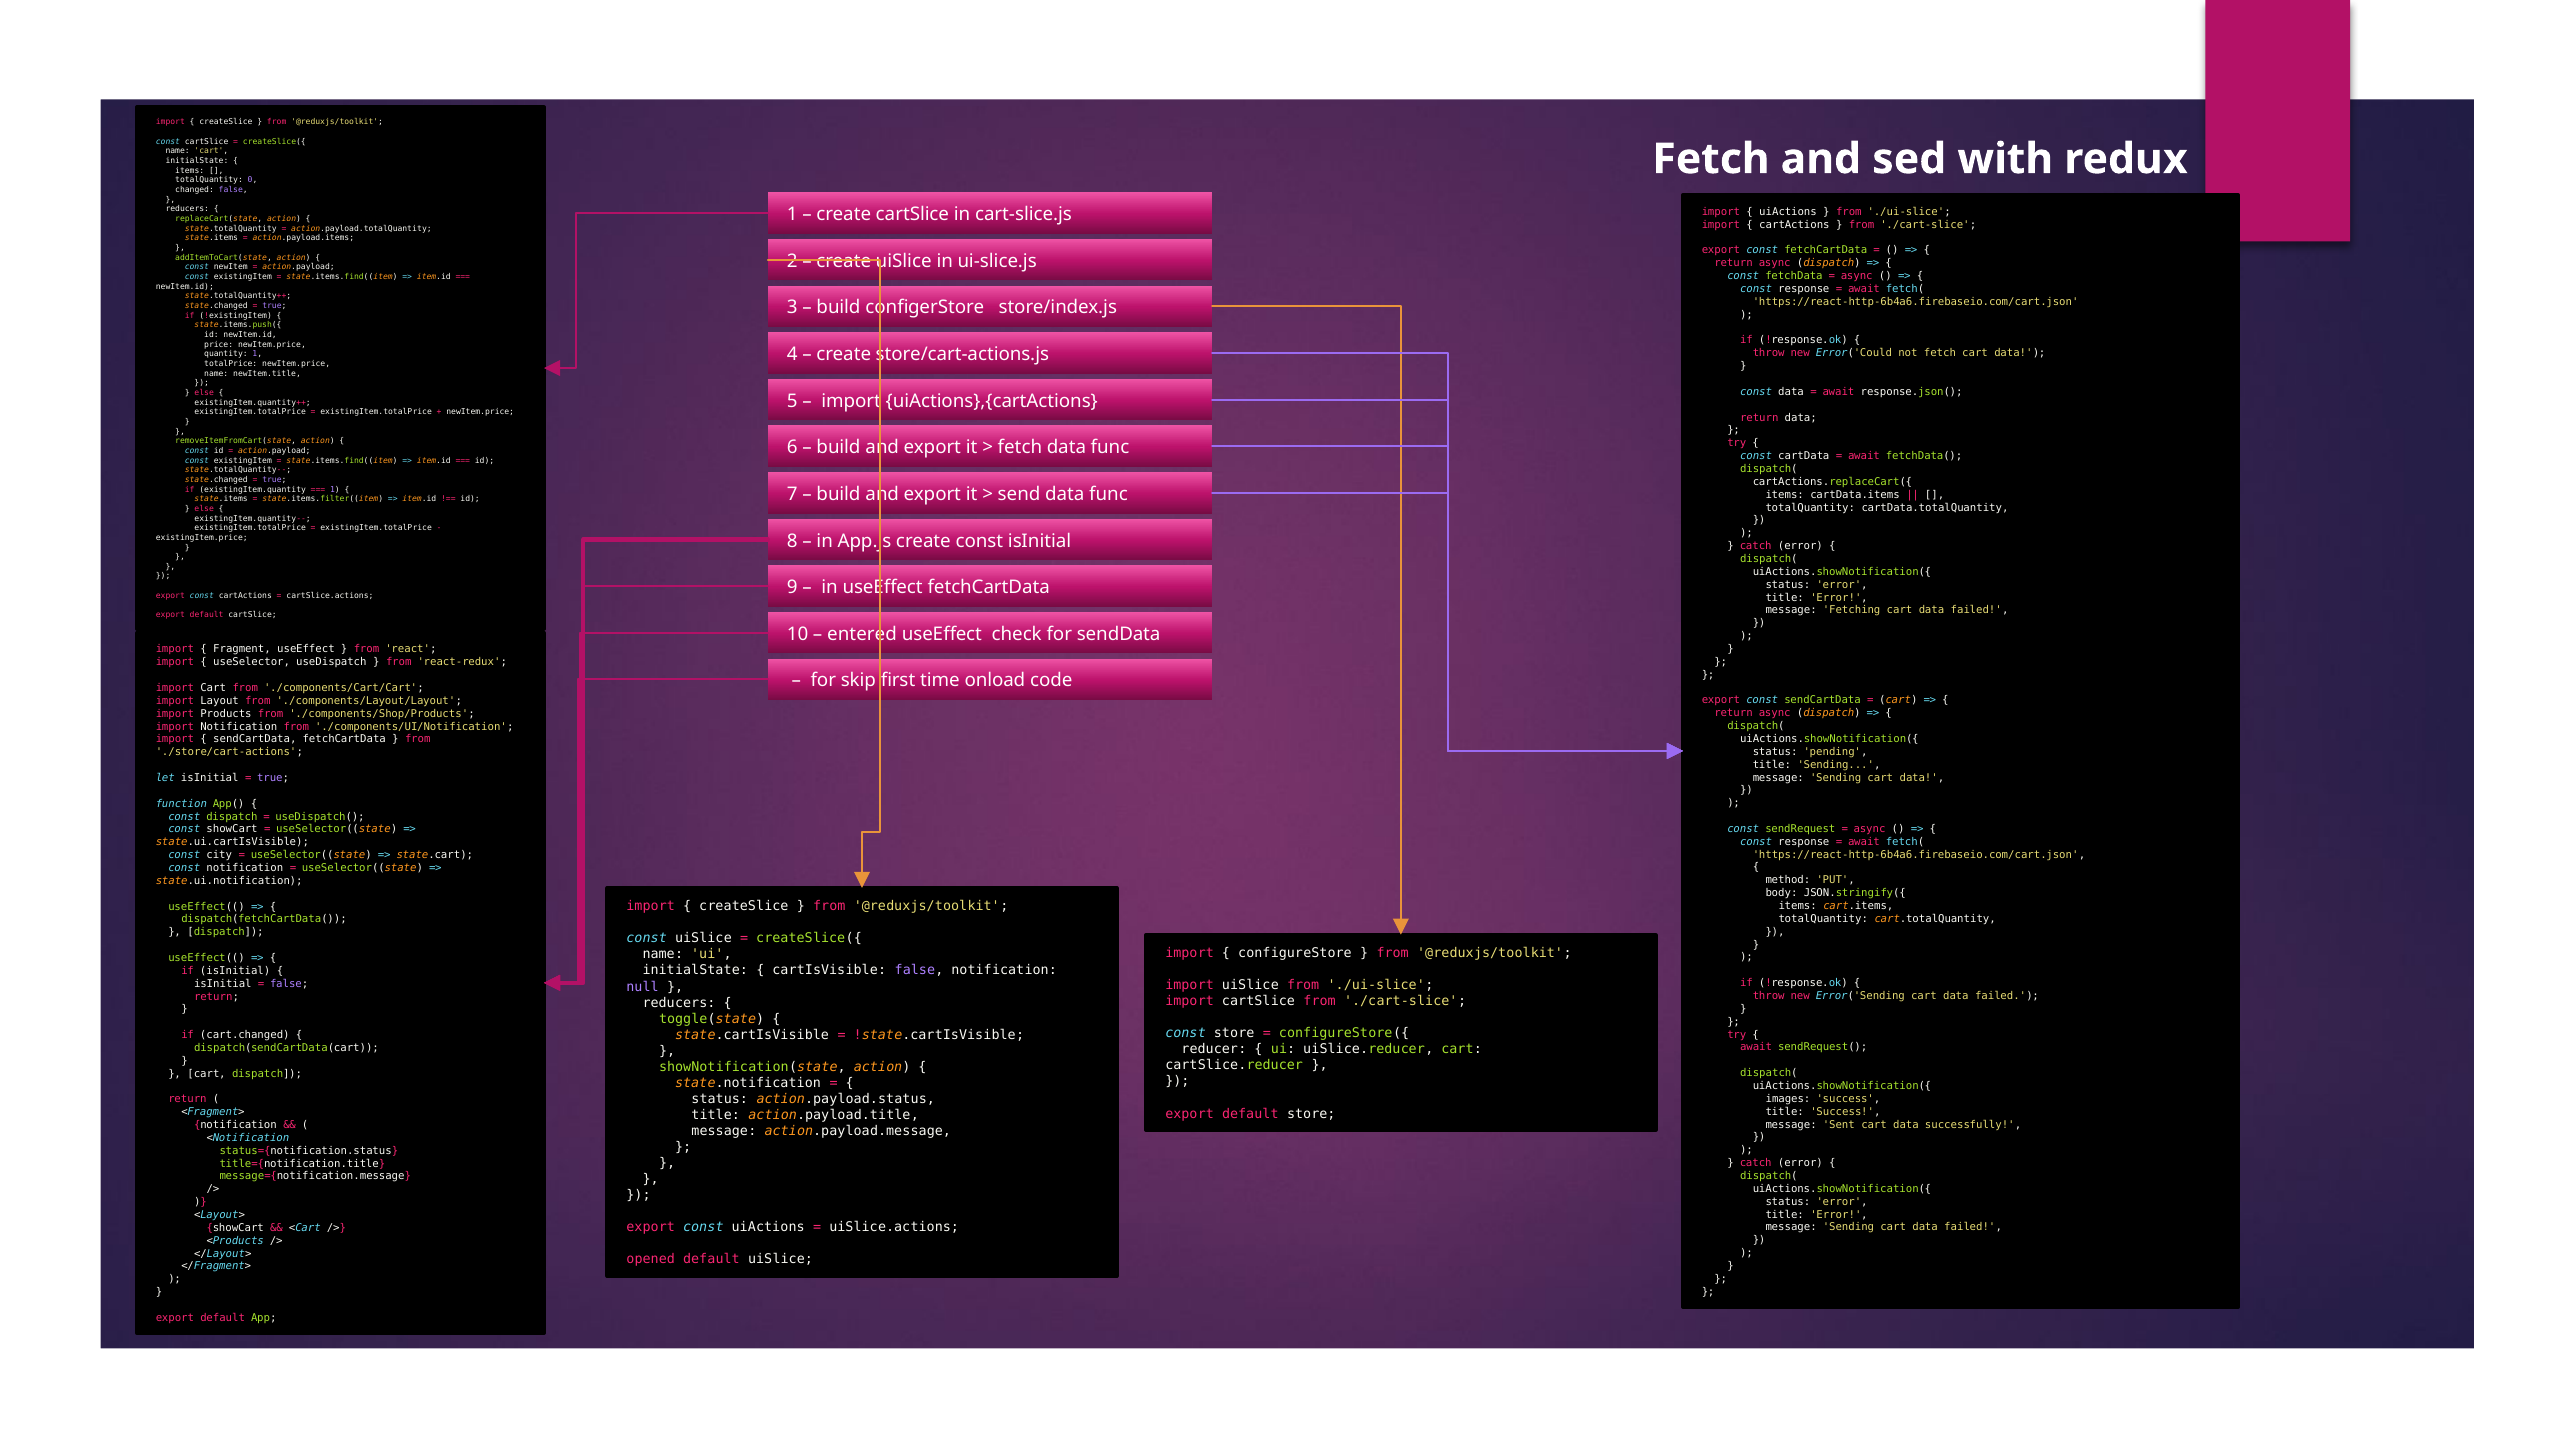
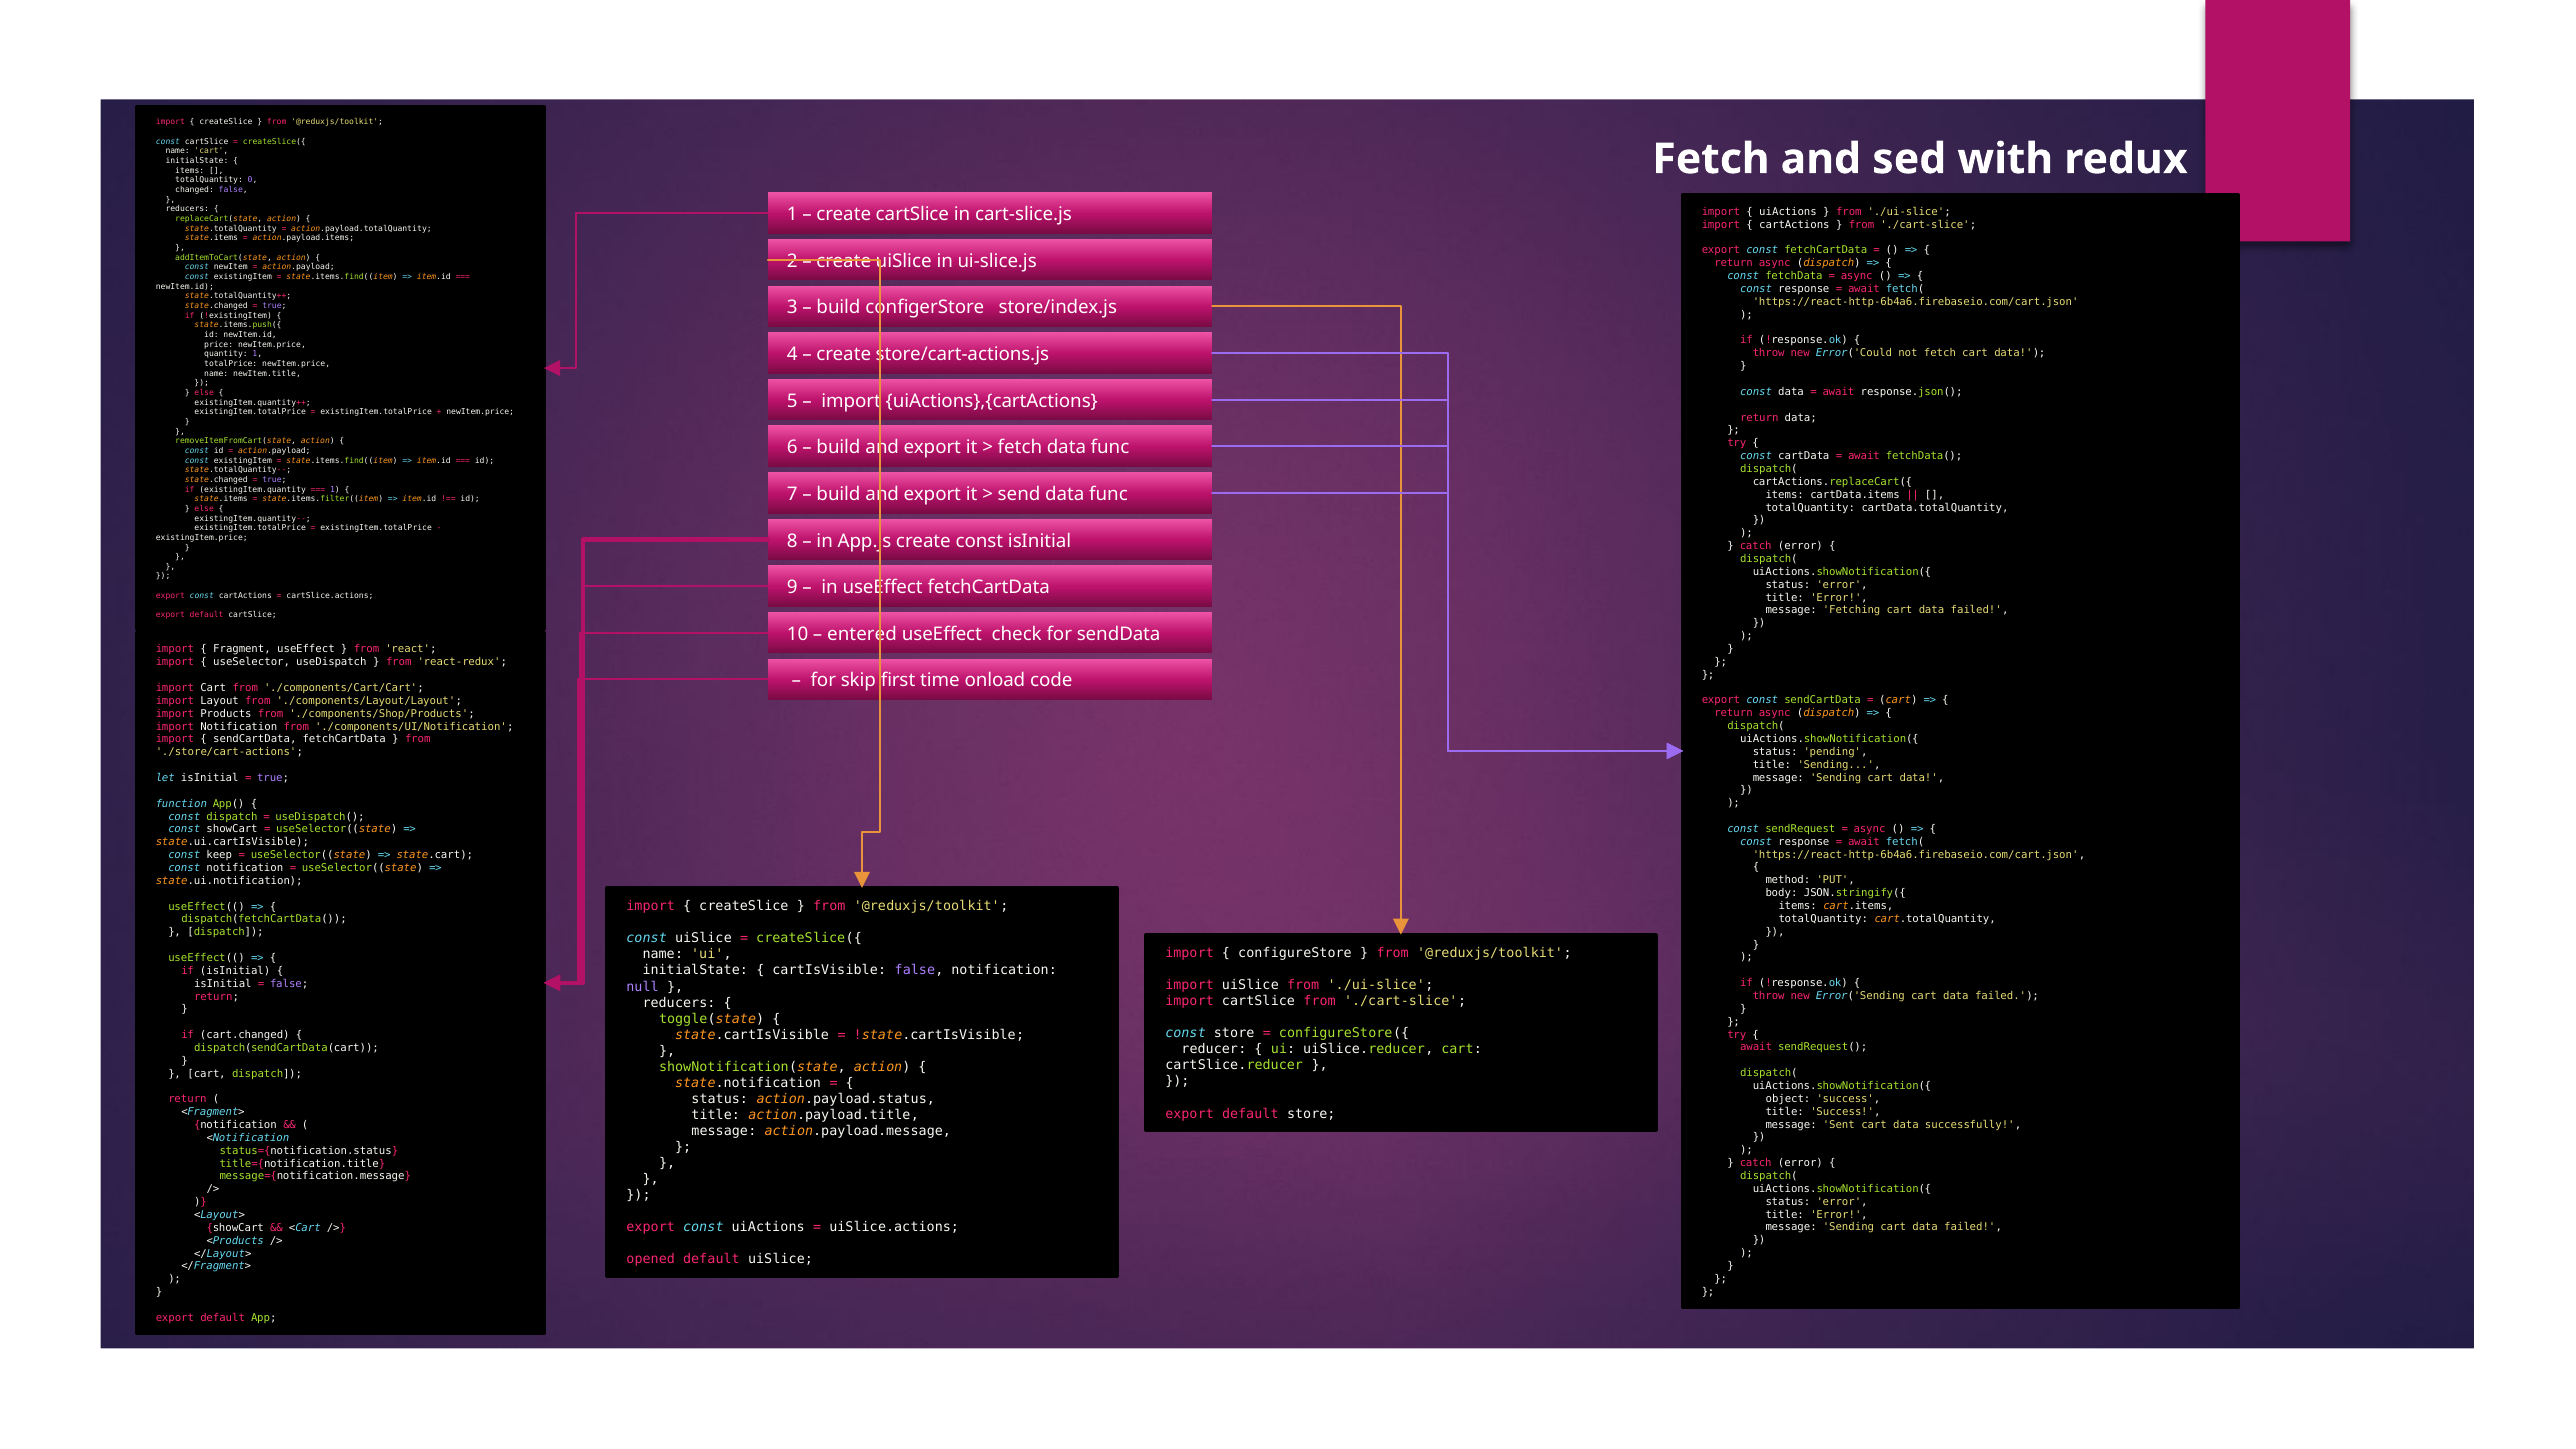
city: city -> keep
images: images -> object
